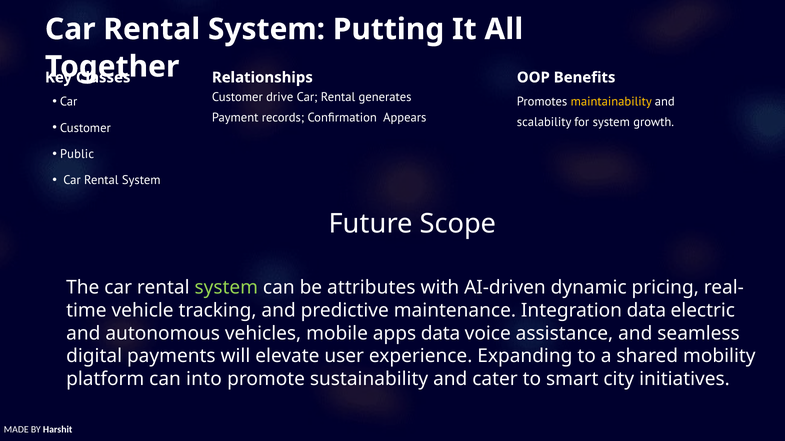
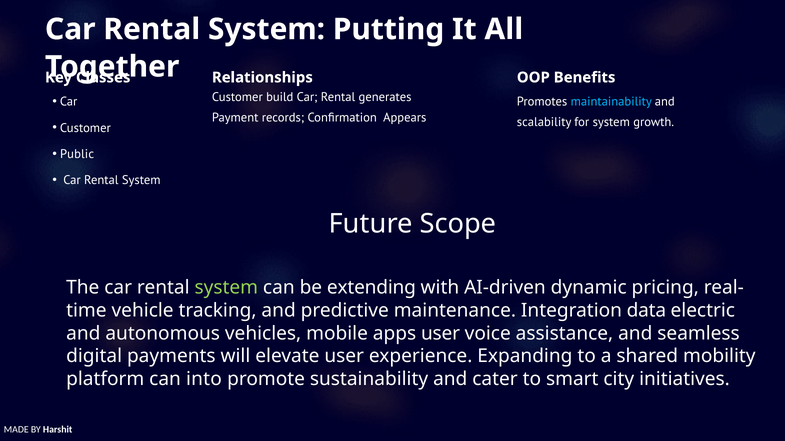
drive: drive -> build
maintainability colour: yellow -> light blue
attributes: attributes -> extending
apps data: data -> user
